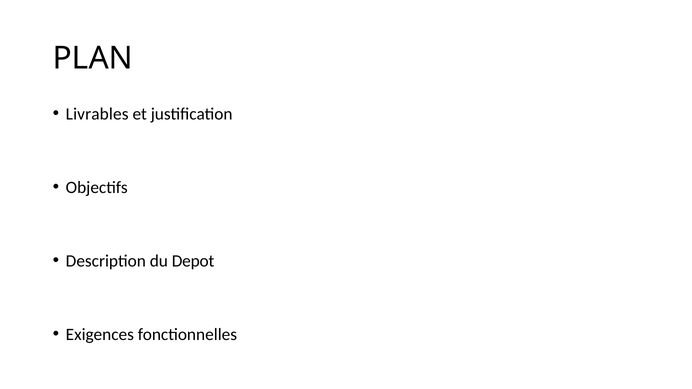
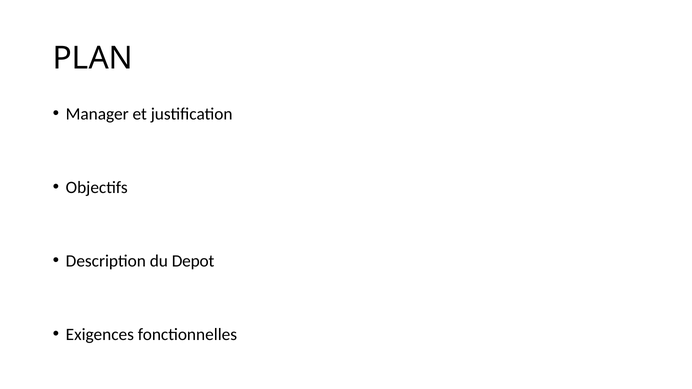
Livrables: Livrables -> Manager
